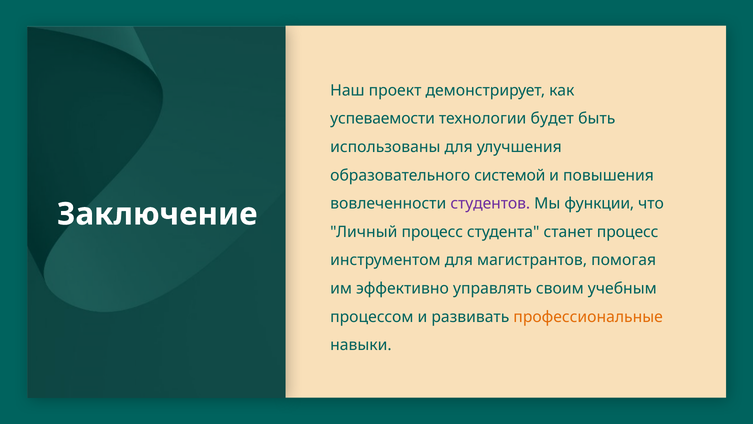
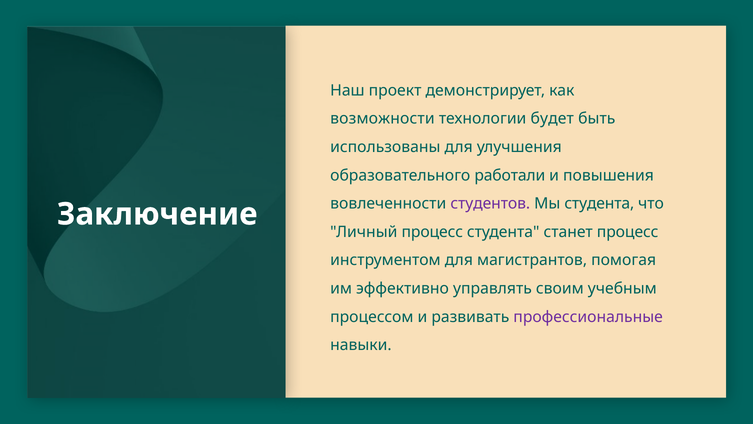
успеваемости: успеваемости -> возможности
системой: системой -> работали
Мы функции: функции -> студента
профессиональные colour: orange -> purple
